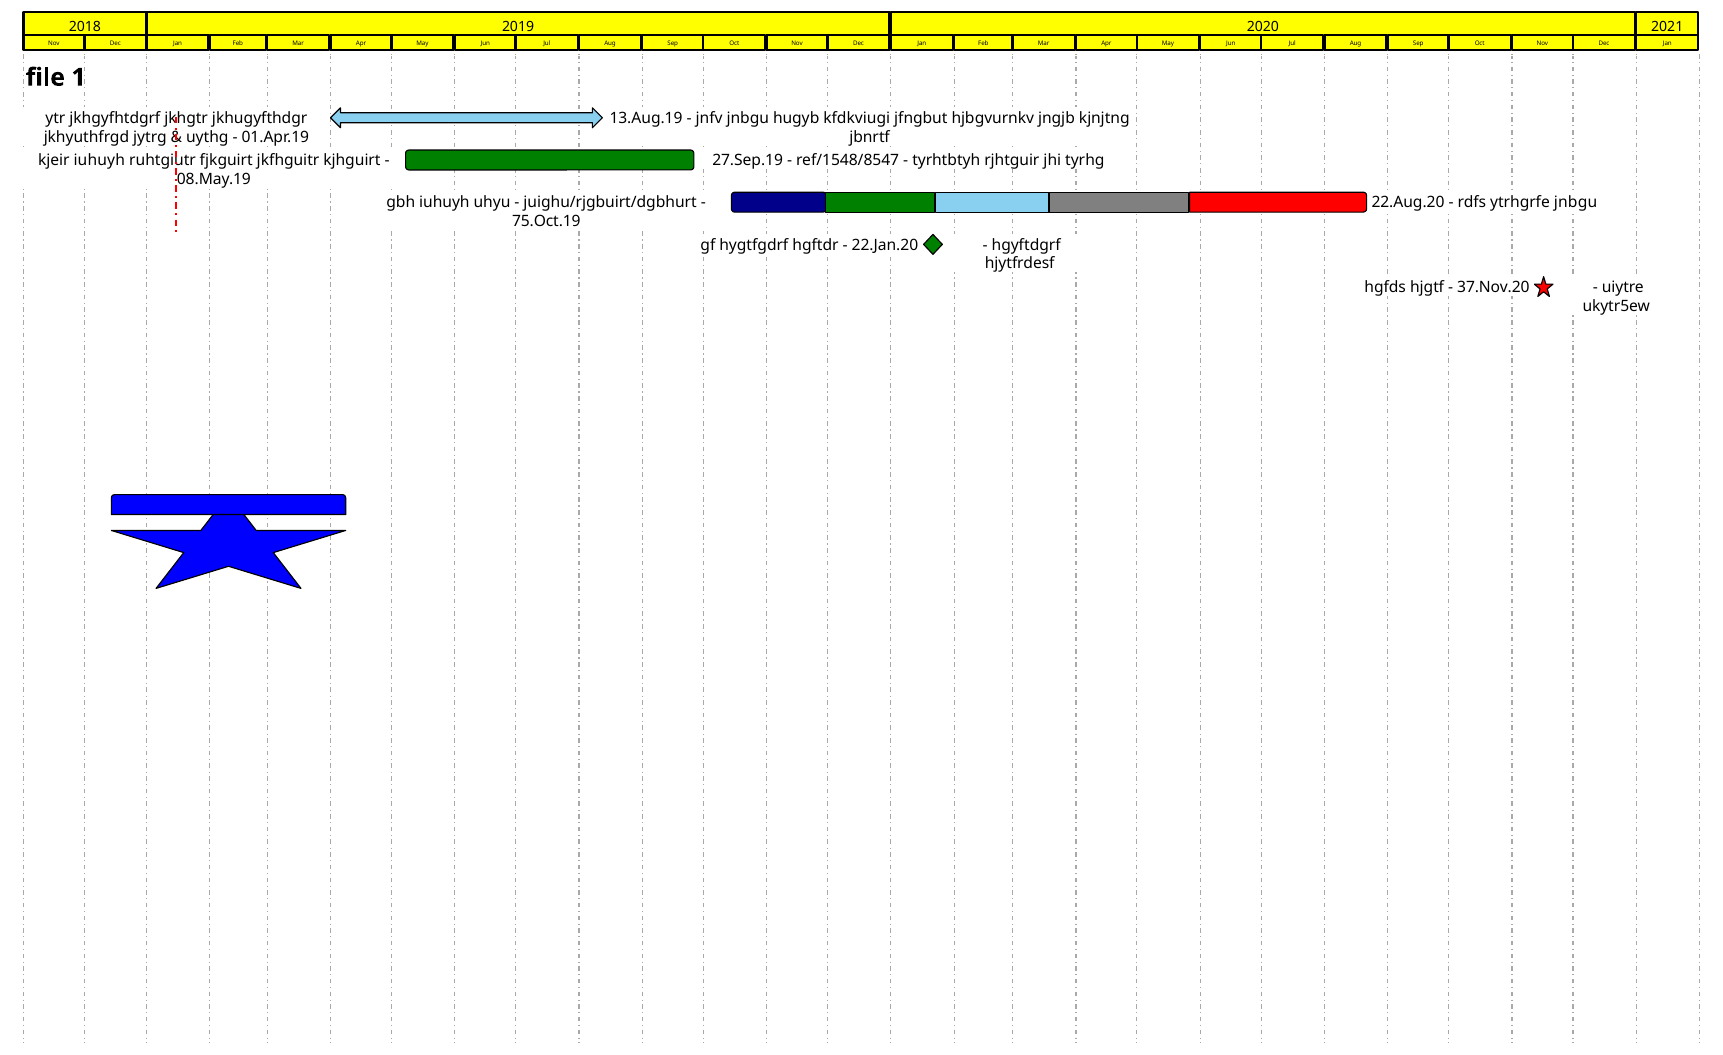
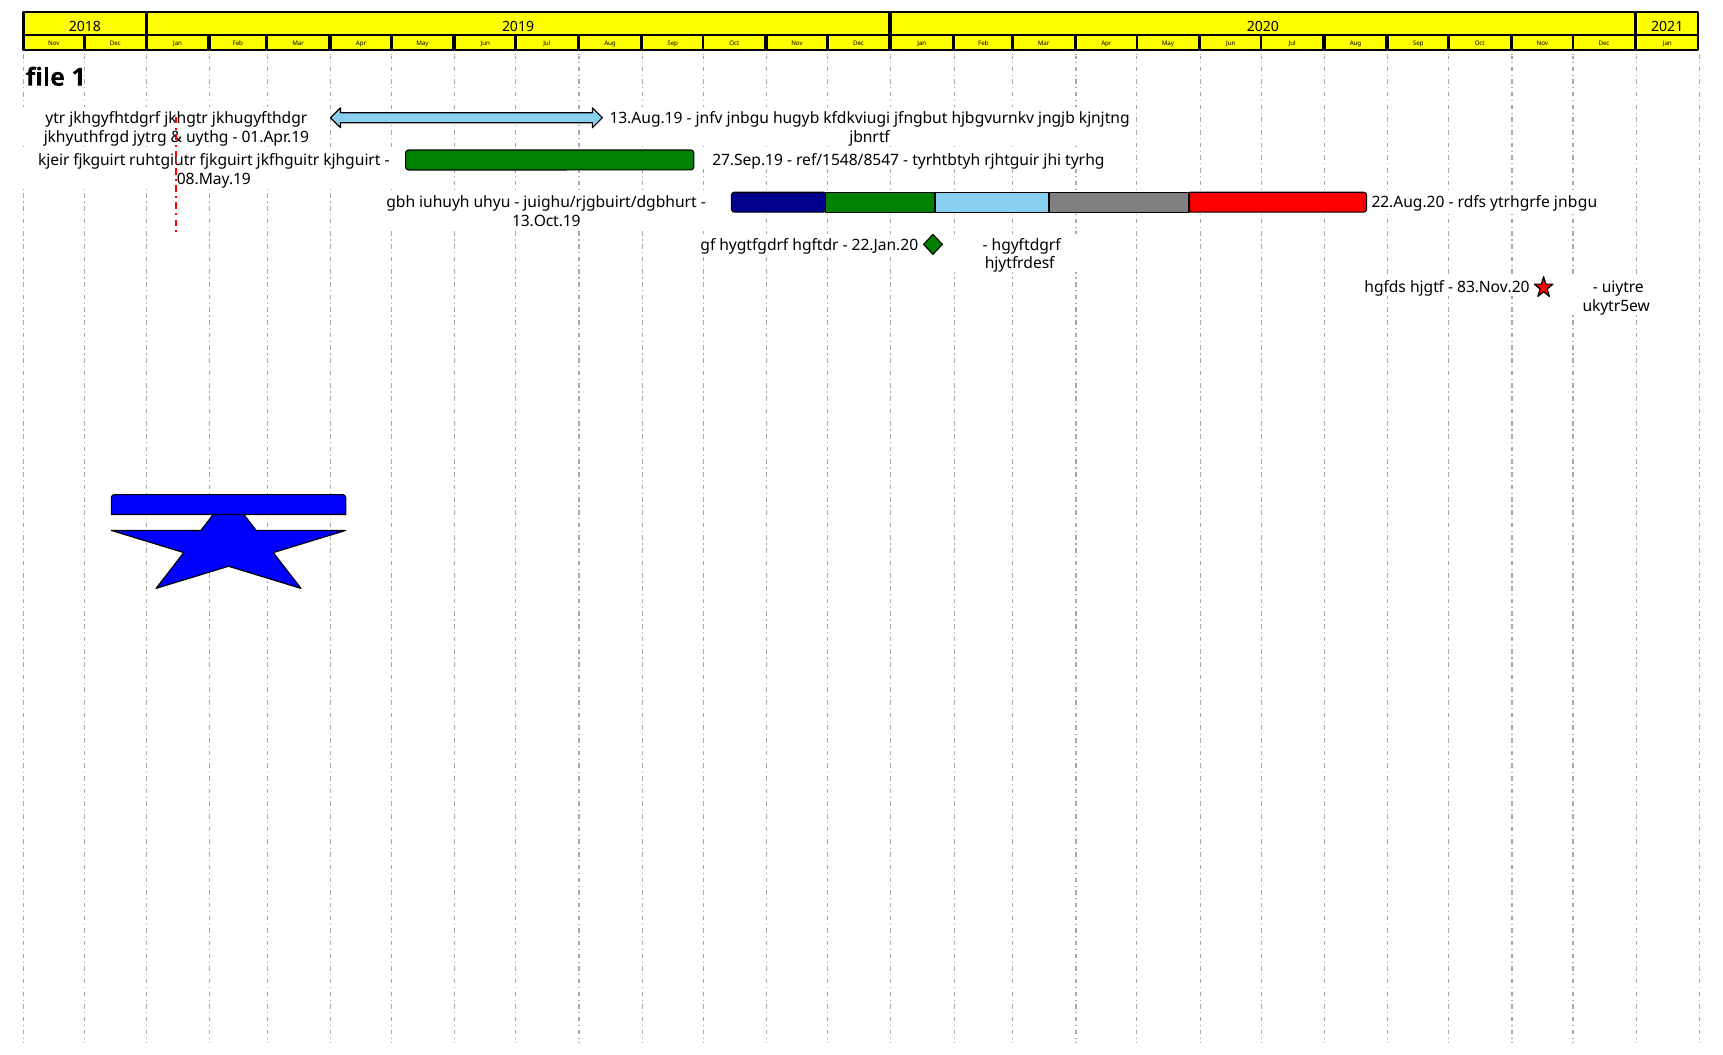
kjeir iuhuyh: iuhuyh -> fjkguirt
75.Oct.19: 75.Oct.19 -> 13.Oct.19
37.Nov.20: 37.Nov.20 -> 83.Nov.20
